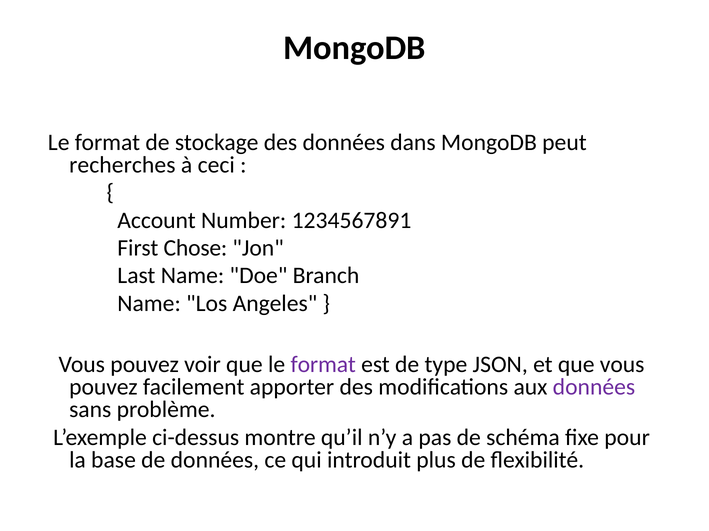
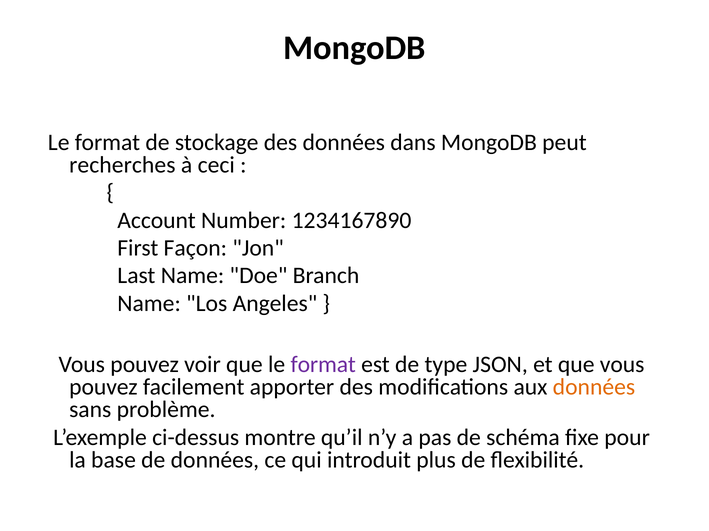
1234567891: 1234567891 -> 1234167890
Chose: Chose -> Façon
données at (594, 388) colour: purple -> orange
